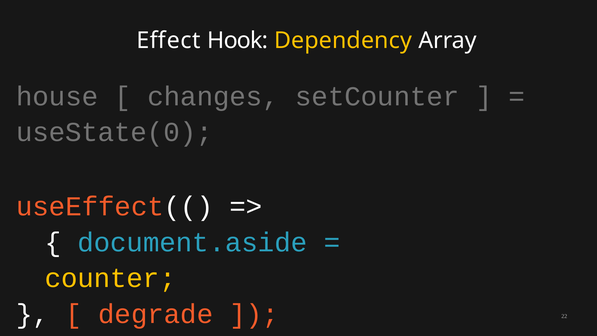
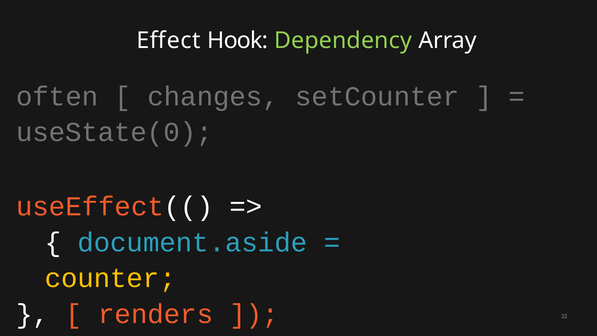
Dependency colour: yellow -> light green
house: house -> often
degrade: degrade -> renders
